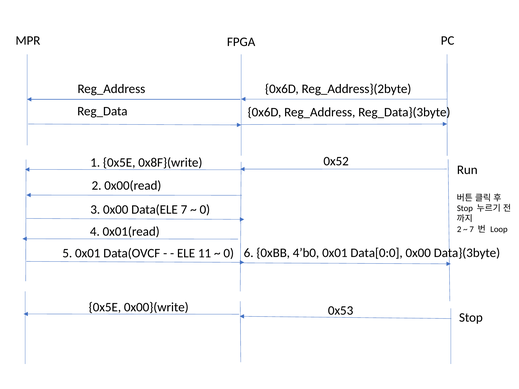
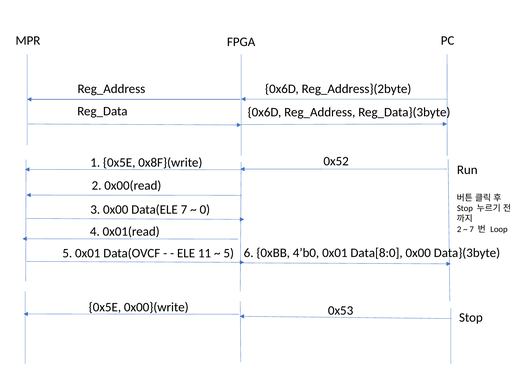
0 at (229, 253): 0 -> 5
Data[0:0: Data[0:0 -> Data[8:0
